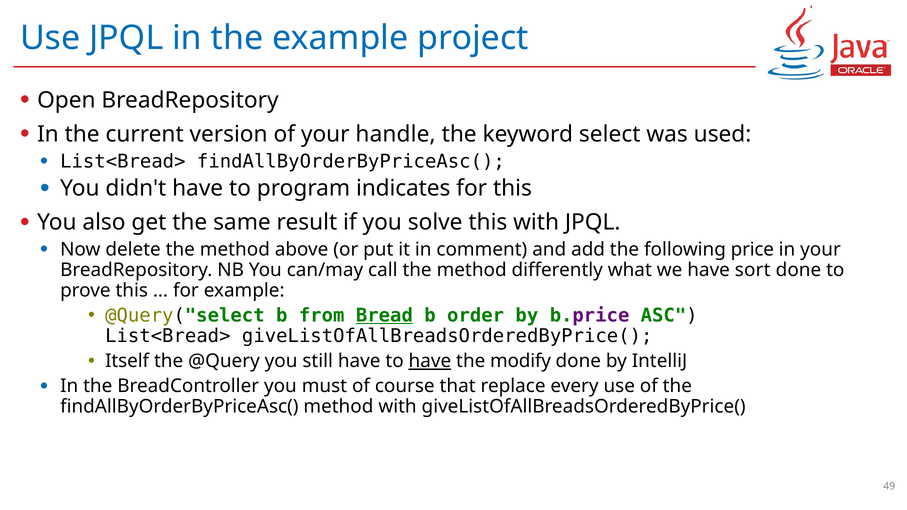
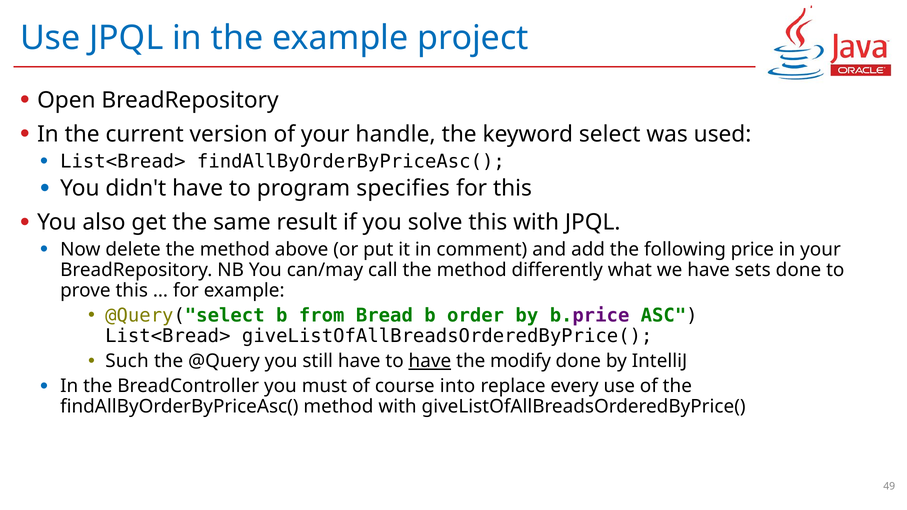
indicates: indicates -> specifies
sort: sort -> sets
Bread underline: present -> none
Itself: Itself -> Such
that: that -> into
